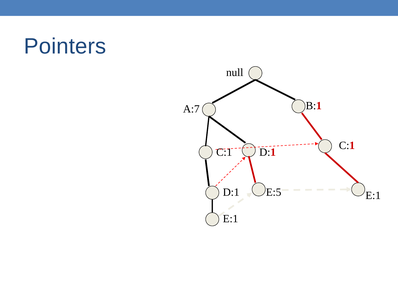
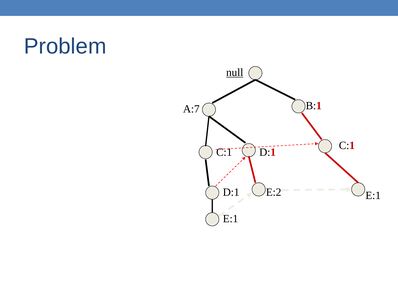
Pointers: Pointers -> Problem
null underline: none -> present
E:5: E:5 -> E:2
